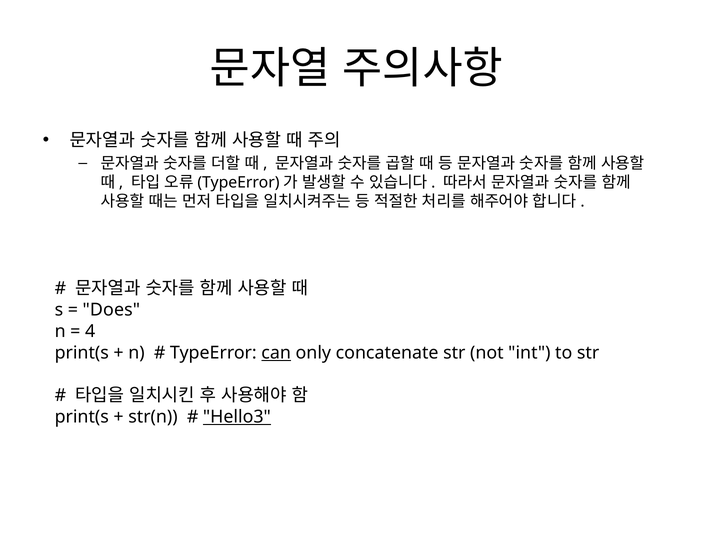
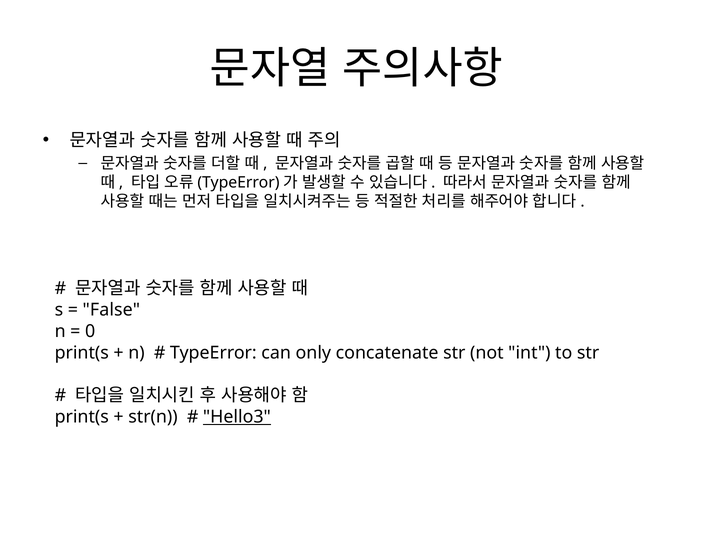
Does: Does -> False
4: 4 -> 0
can underline: present -> none
